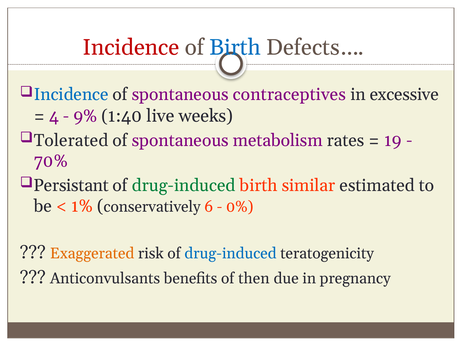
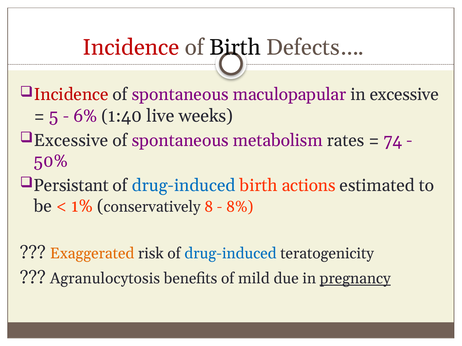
Birth at (235, 47) colour: blue -> black
Incidence at (71, 95) colour: blue -> red
contraceptives: contraceptives -> maculopapular
4: 4 -> 5
9%: 9% -> 6%
Tolerated at (71, 141): Tolerated -> Excessive
19: 19 -> 74
70%: 70% -> 50%
drug-induced at (184, 186) colour: green -> blue
similar: similar -> actions
6: 6 -> 8
0%: 0% -> 8%
Anticonvulsants: Anticonvulsants -> Agranulocytosis
then: then -> mild
pregnancy underline: none -> present
